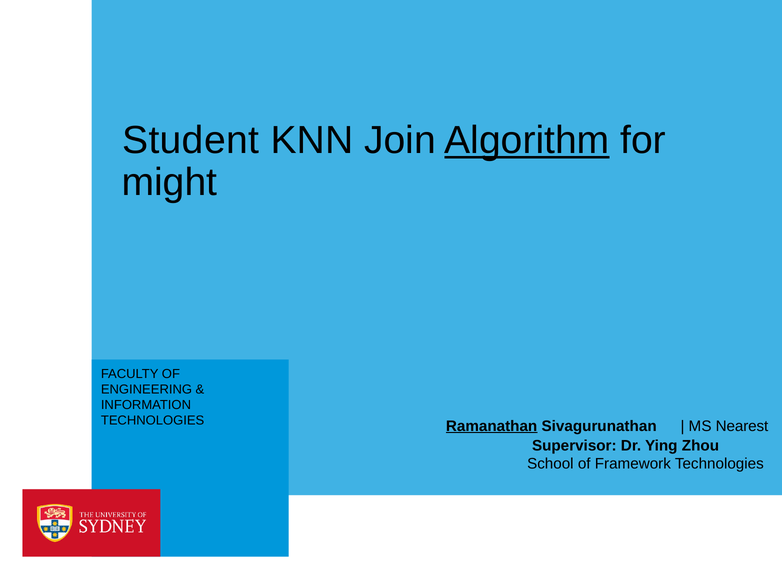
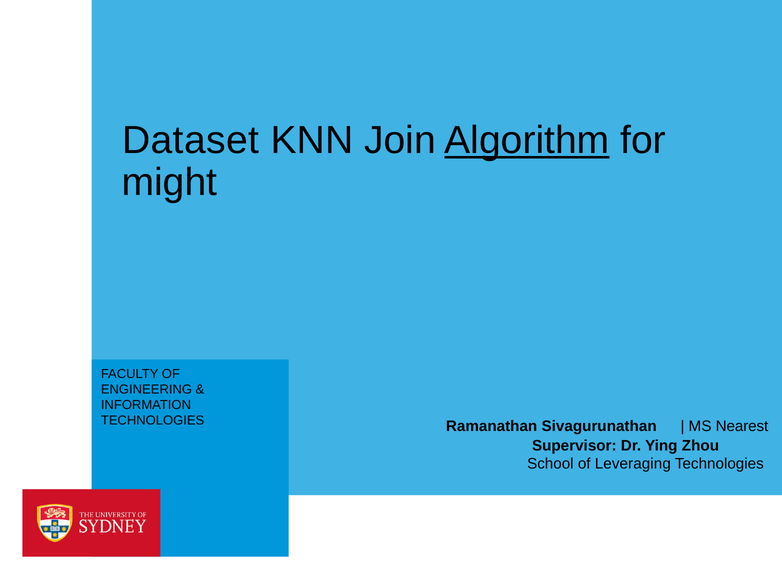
Student: Student -> Dataset
Ramanathan underline: present -> none
Framework: Framework -> Leveraging
